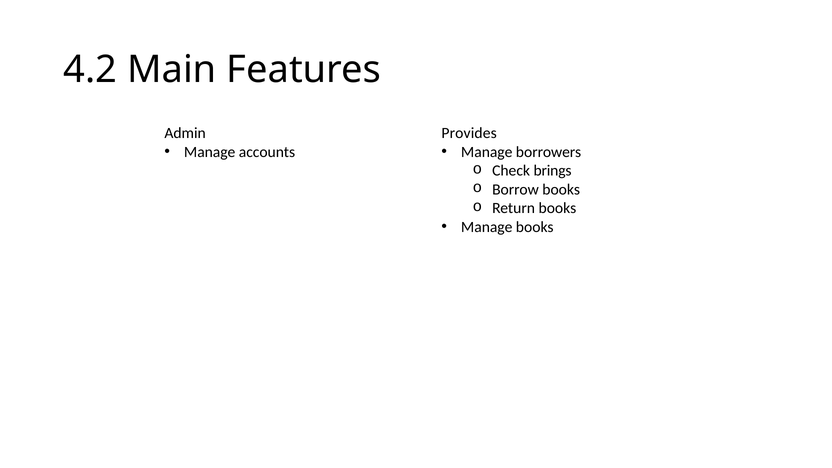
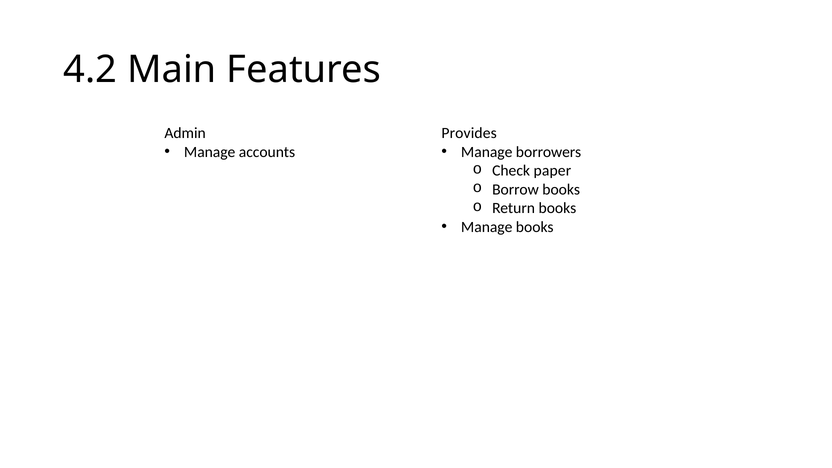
brings: brings -> paper
